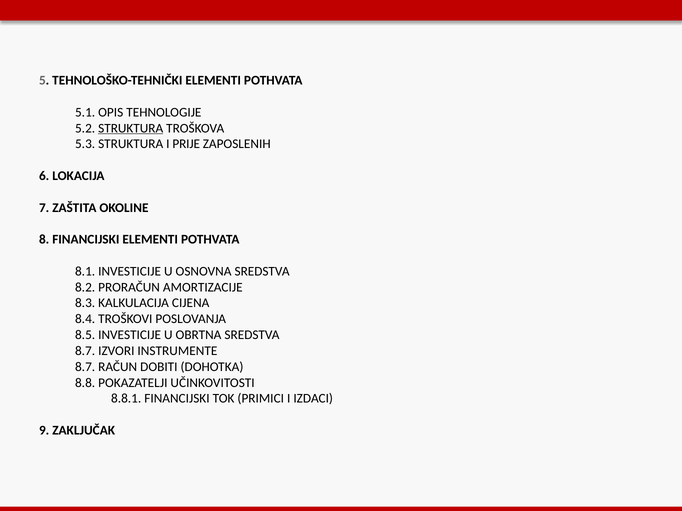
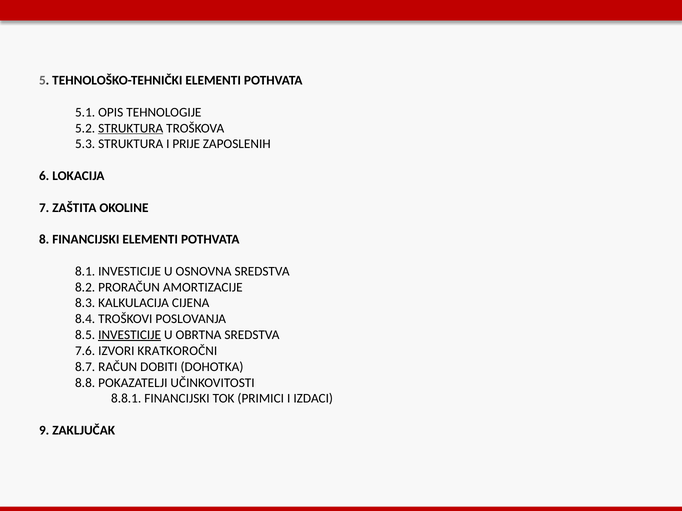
INVESTICIJE at (130, 335) underline: none -> present
8.7 at (85, 351): 8.7 -> 7.6
INSTRUMENTE: INSTRUMENTE -> KRATKOROČNI
